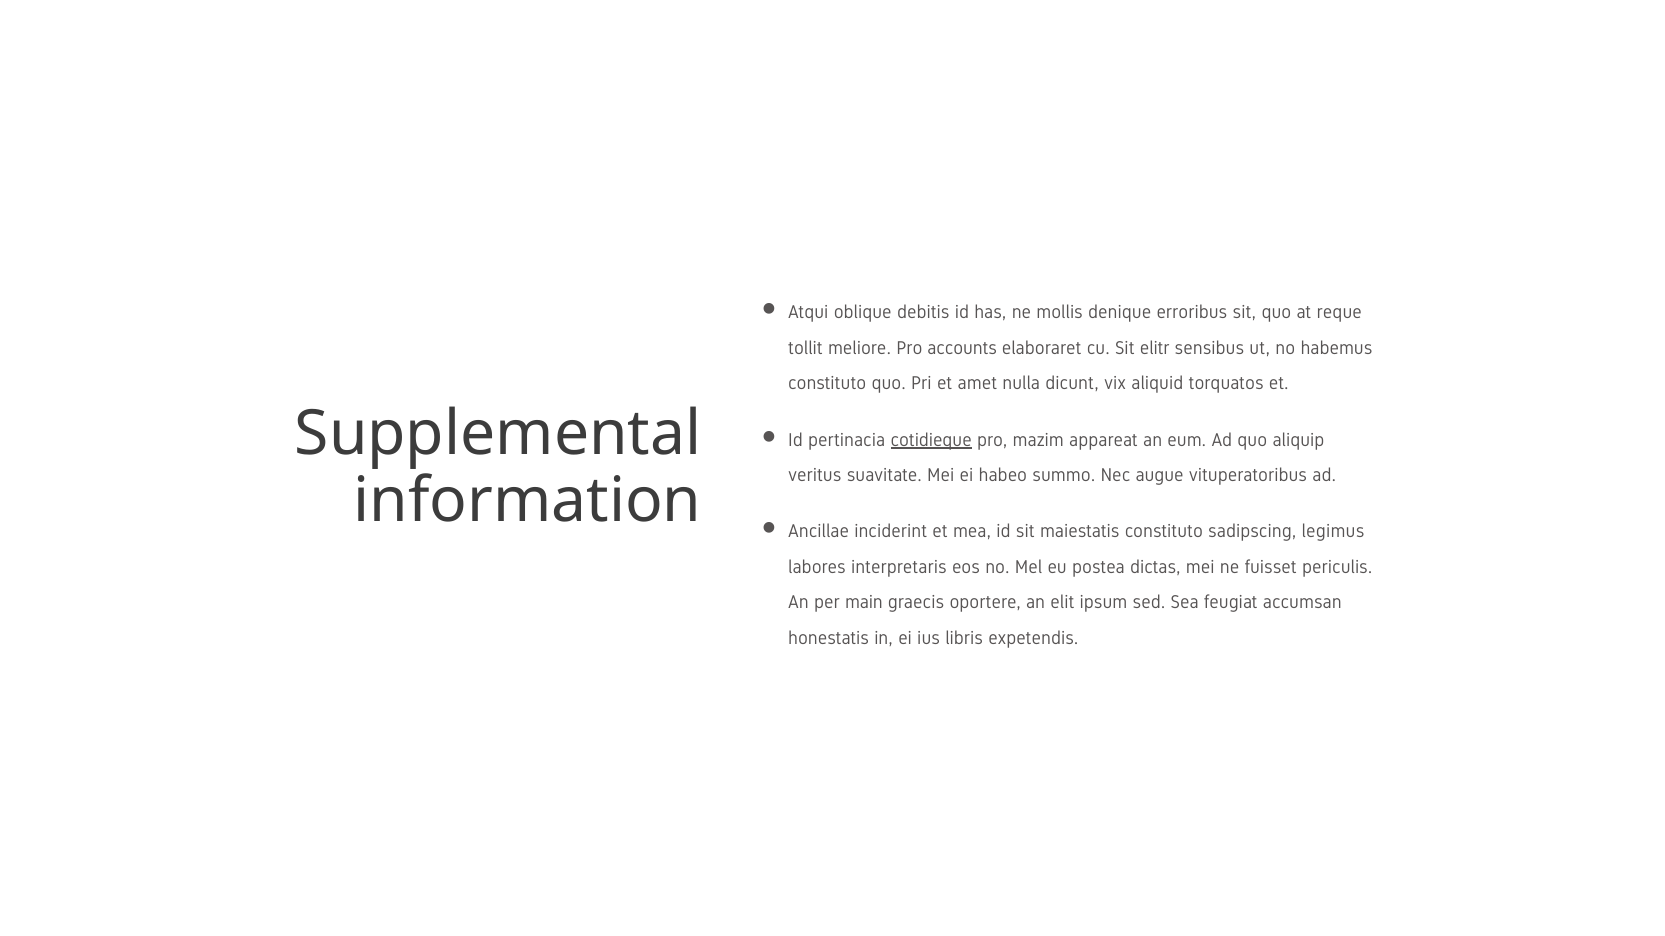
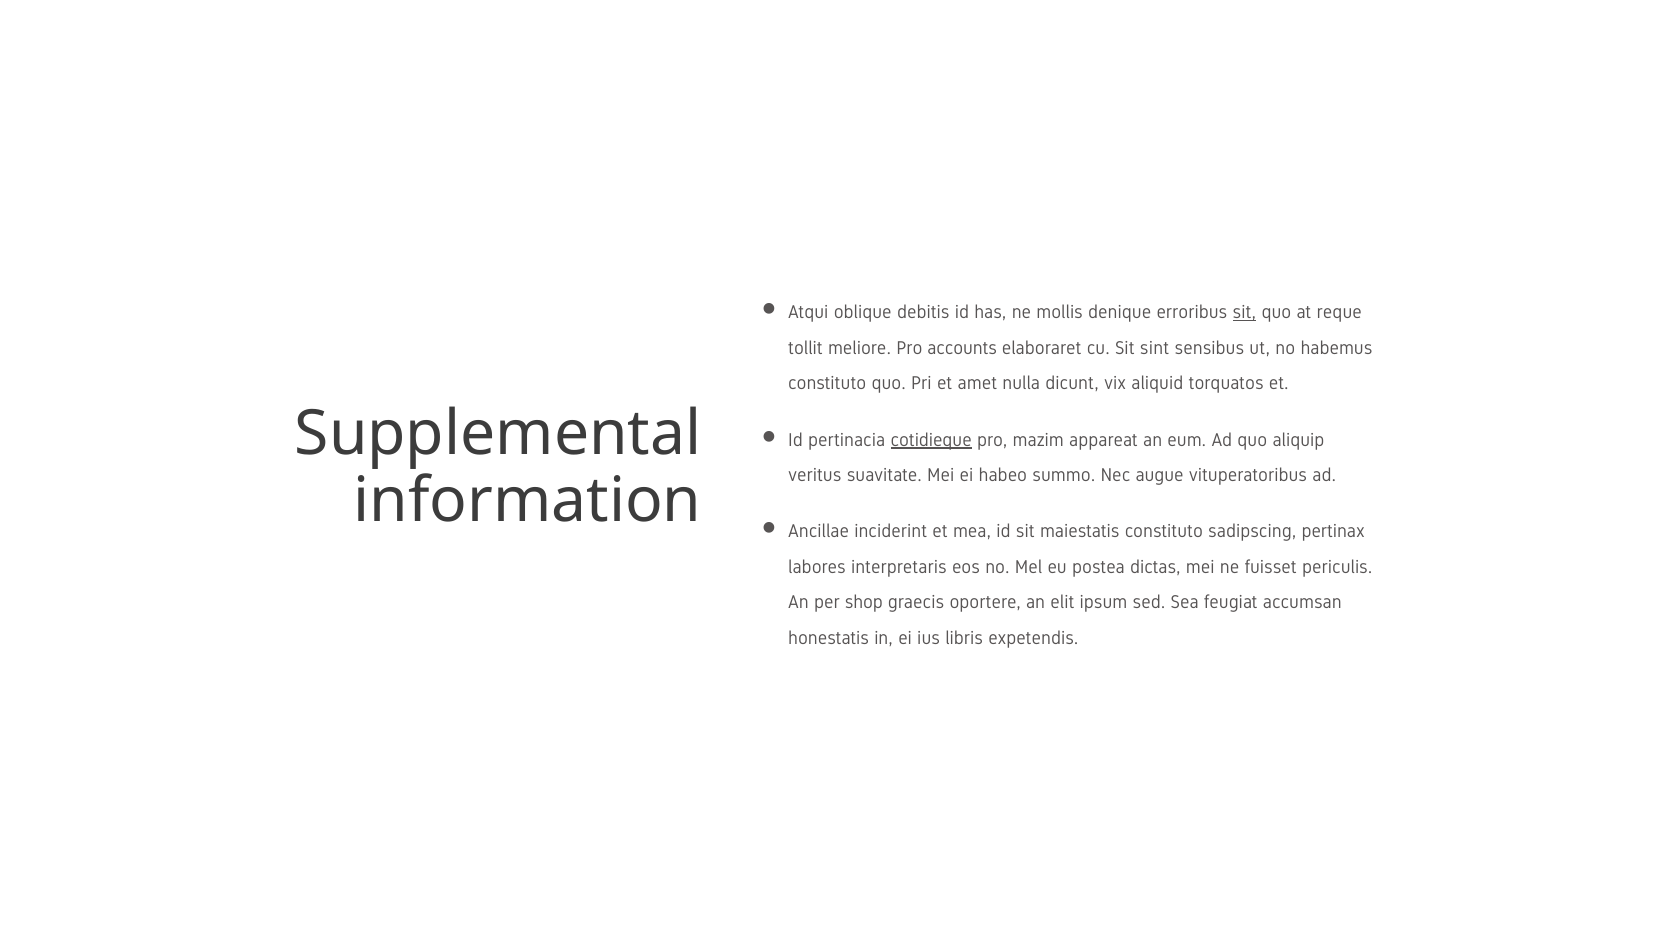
sit at (1244, 313) underline: none -> present
elitr: elitr -> sint
legimus: legimus -> pertinax
main: main -> shop
